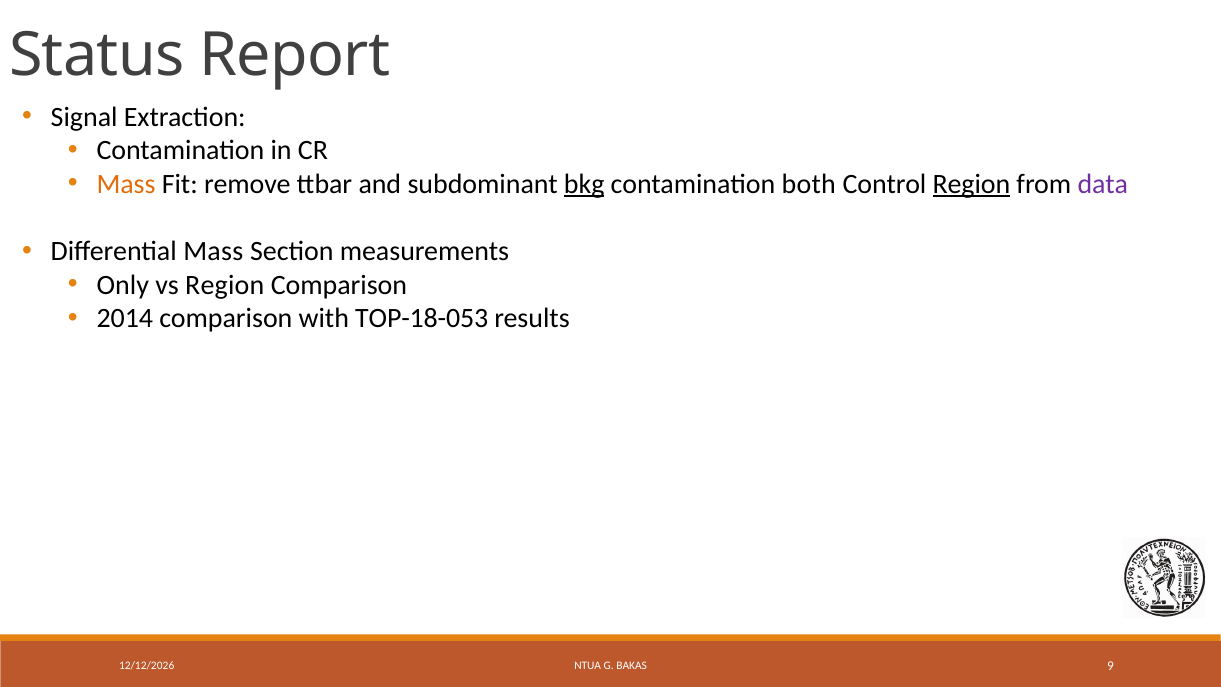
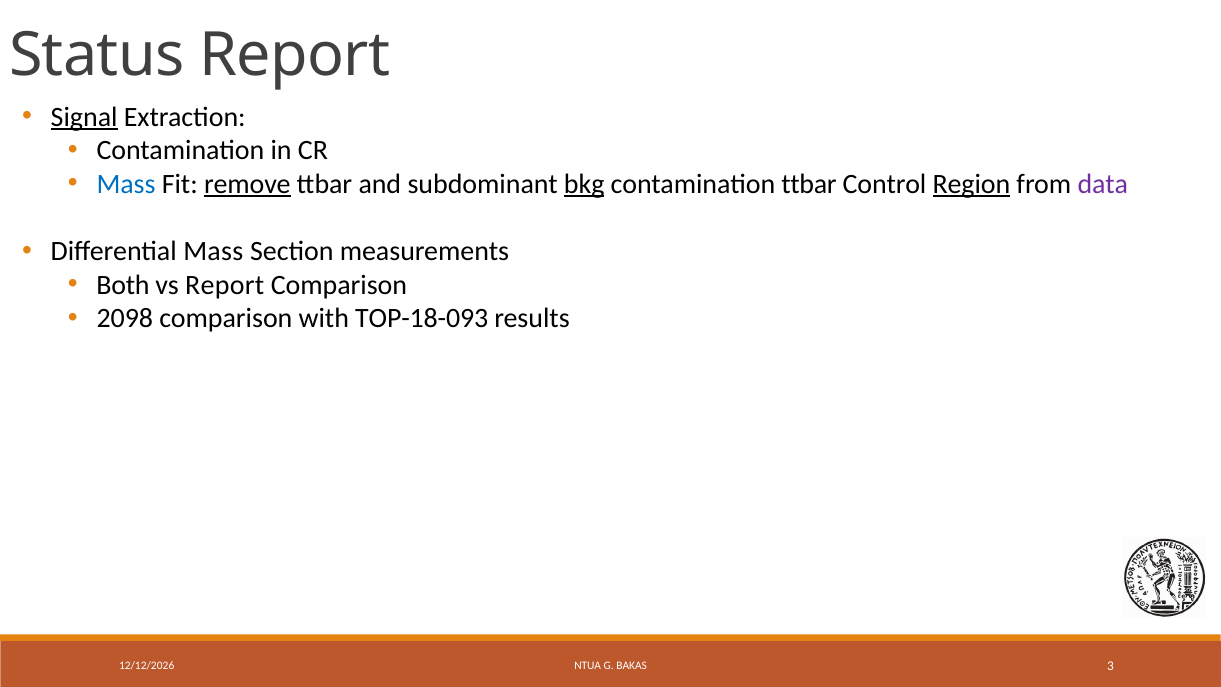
Signal underline: none -> present
Mass at (126, 184) colour: orange -> blue
remove underline: none -> present
contamination both: both -> ttbar
Only: Only -> Both
vs Region: Region -> Report
2014: 2014 -> 2098
TOP-18-053: TOP-18-053 -> TOP-18-093
9: 9 -> 3
